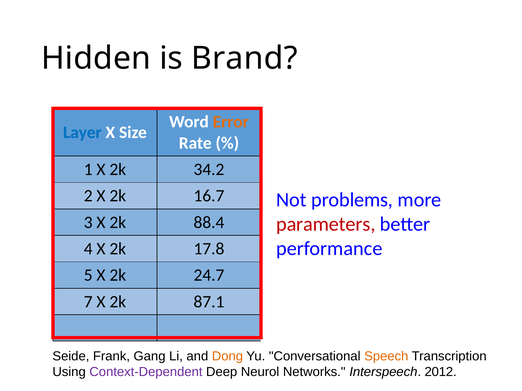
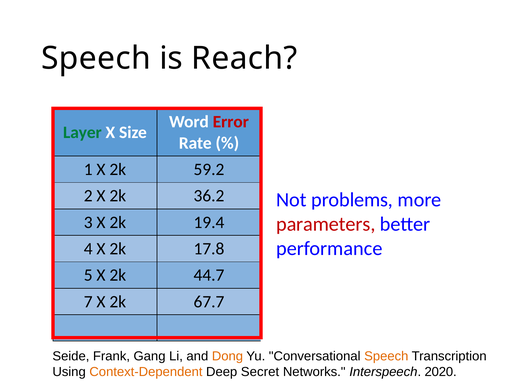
Hidden at (96, 58): Hidden -> Speech
Brand: Brand -> Reach
Error at (231, 122) colour: orange -> red
Layer at (82, 133) colour: blue -> green
34.2: 34.2 -> 59.2
16.7: 16.7 -> 36.2
88.4: 88.4 -> 19.4
24.7: 24.7 -> 44.7
87.1: 87.1 -> 67.7
Context-Dependent colour: purple -> orange
Neurol: Neurol -> Secret
2012: 2012 -> 2020
